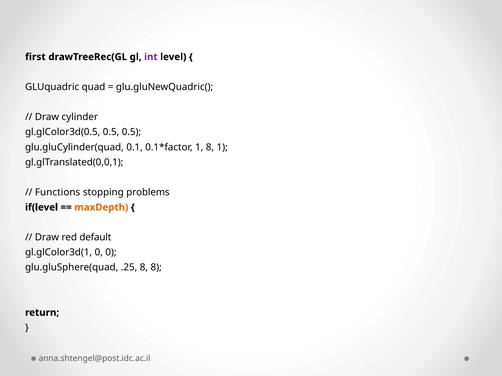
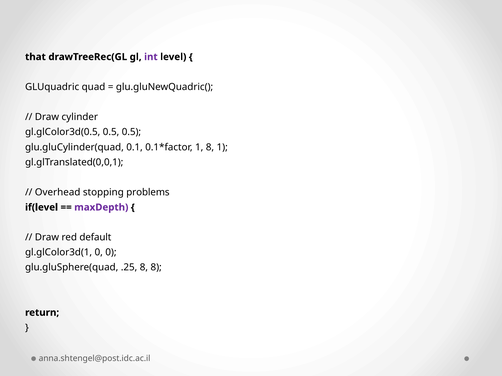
first: first -> that
Functions: Functions -> Overhead
maxDepth colour: orange -> purple
